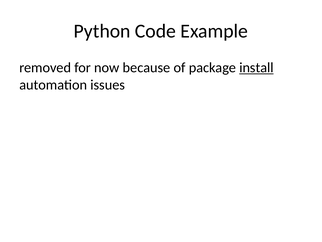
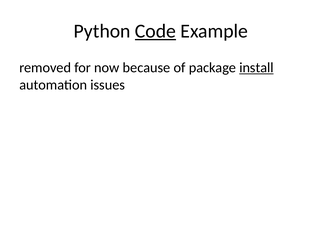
Code underline: none -> present
